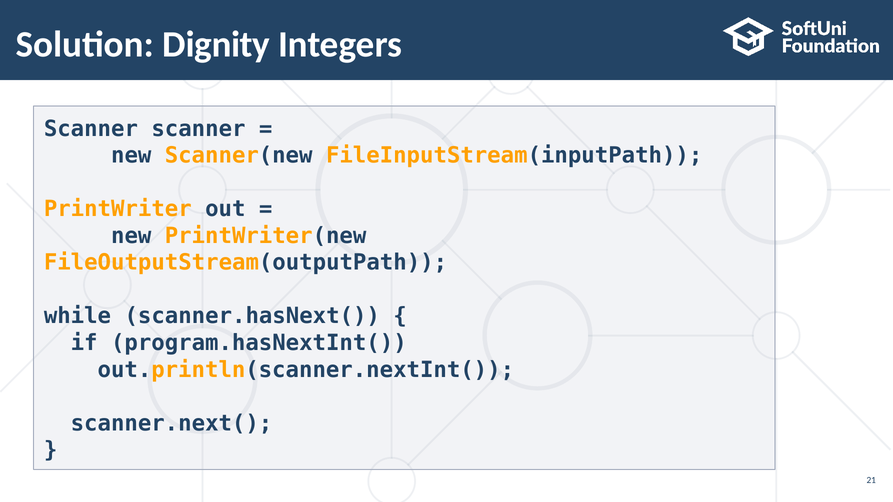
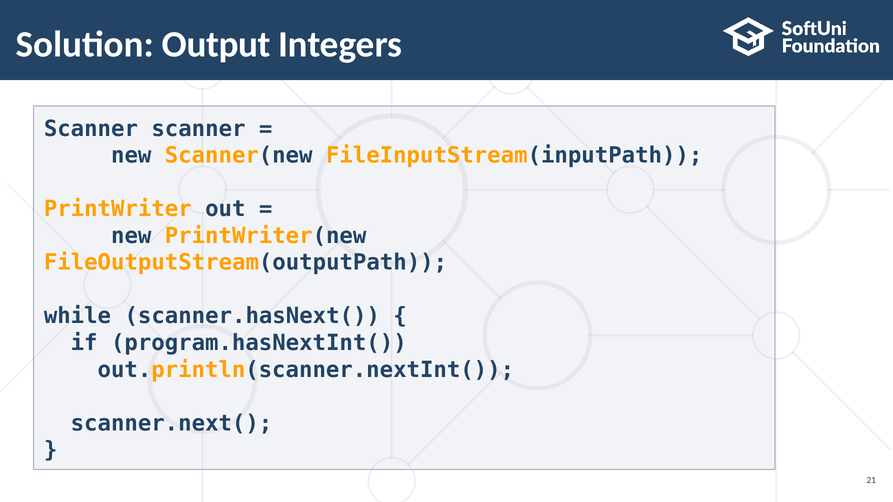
Dignity: Dignity -> Output
